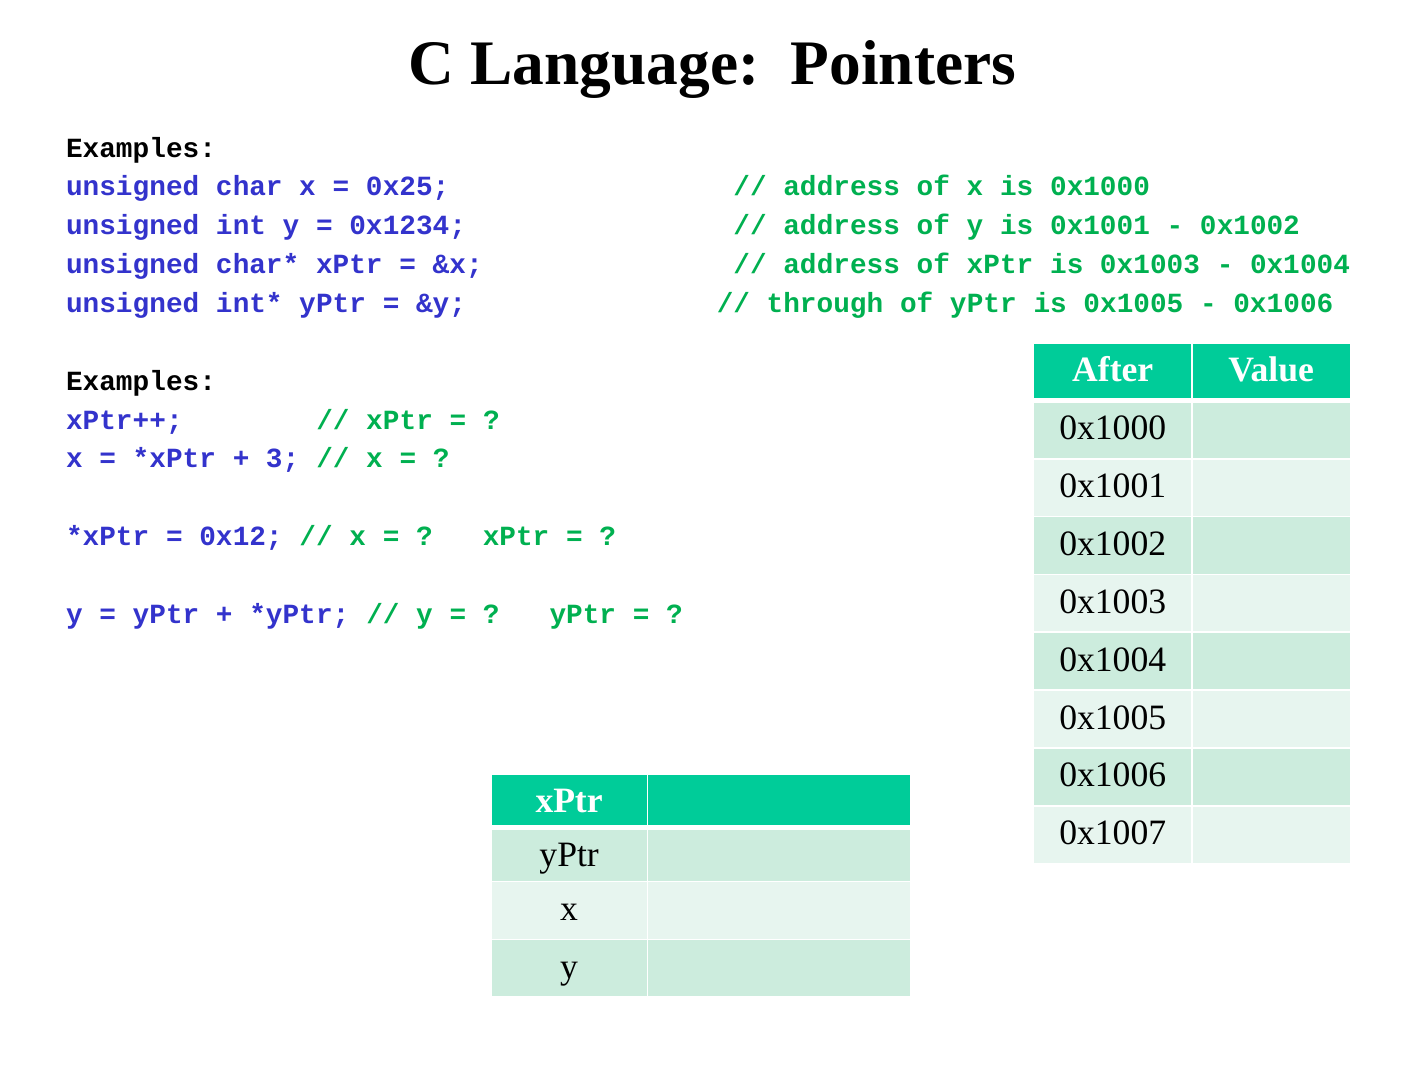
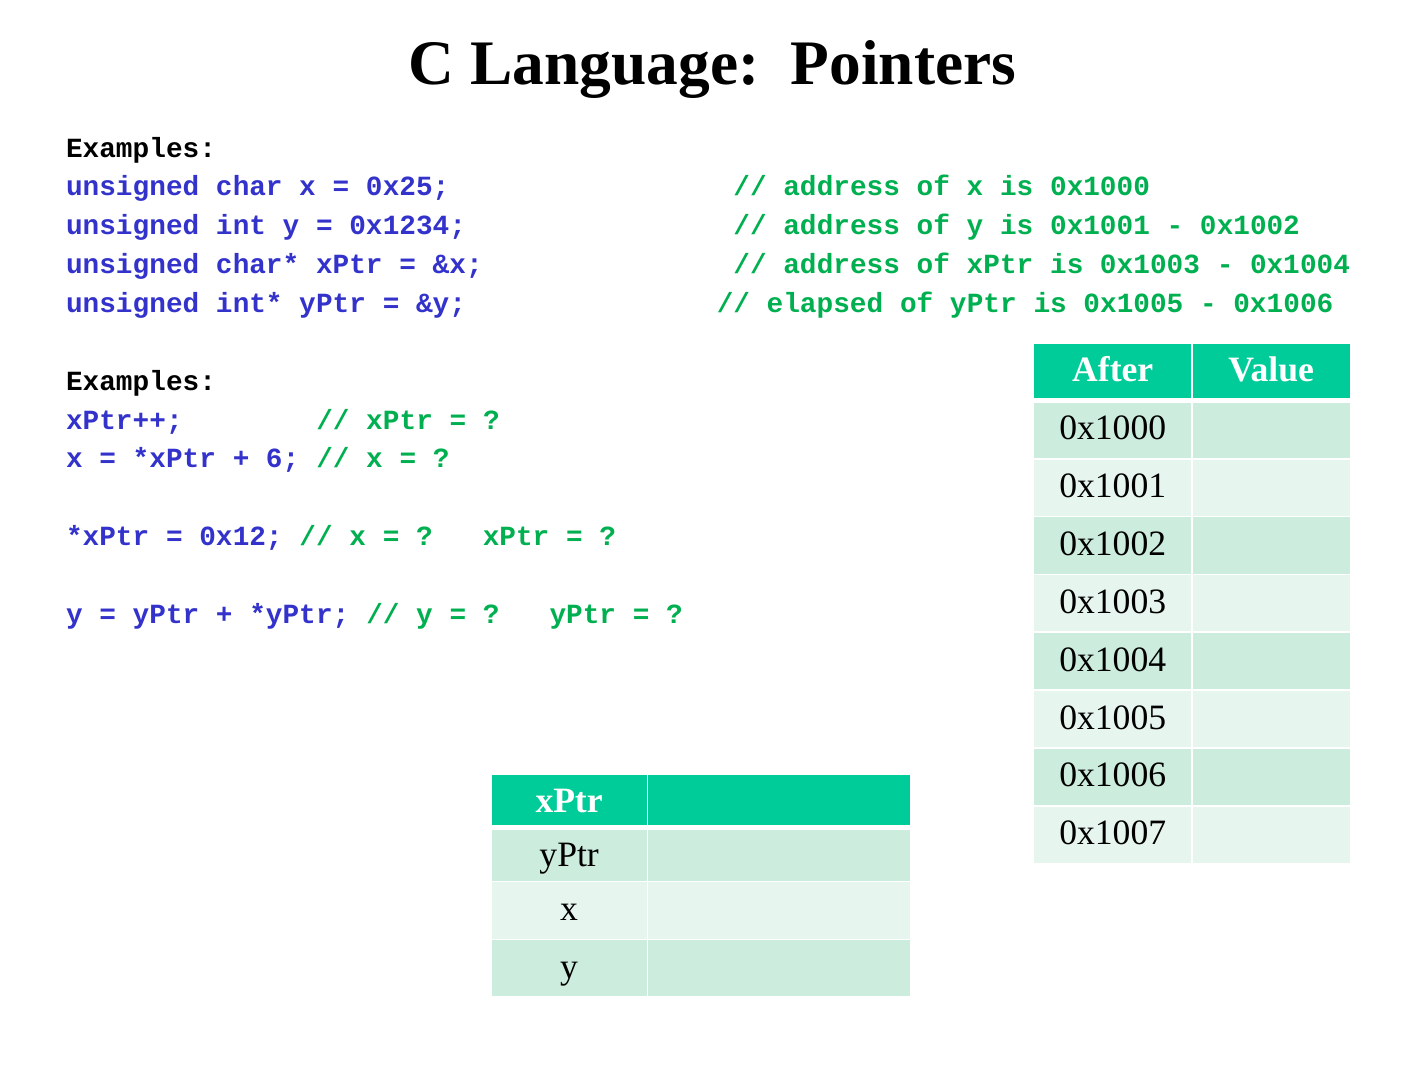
through: through -> elapsed
3: 3 -> 6
